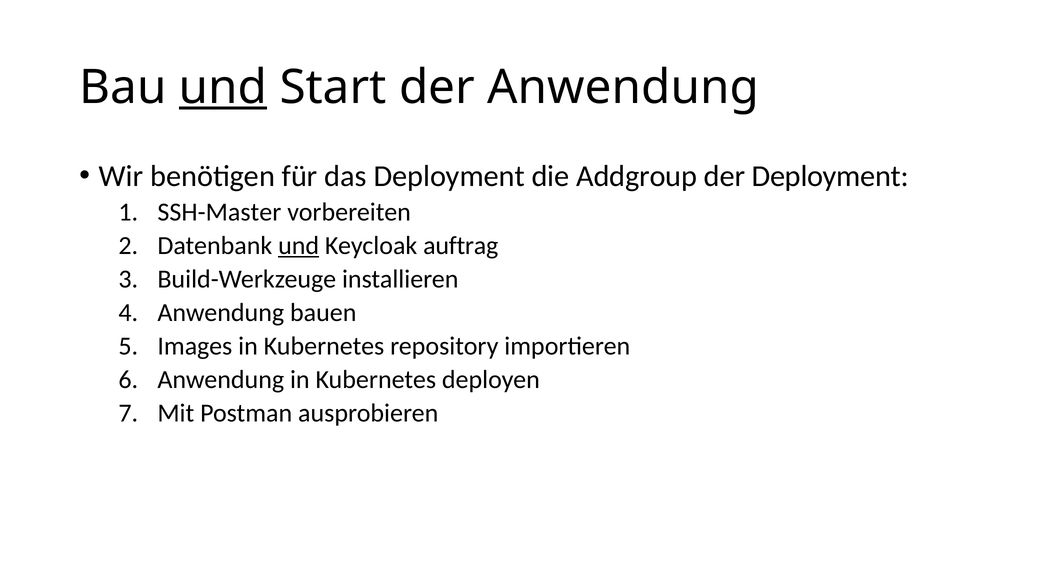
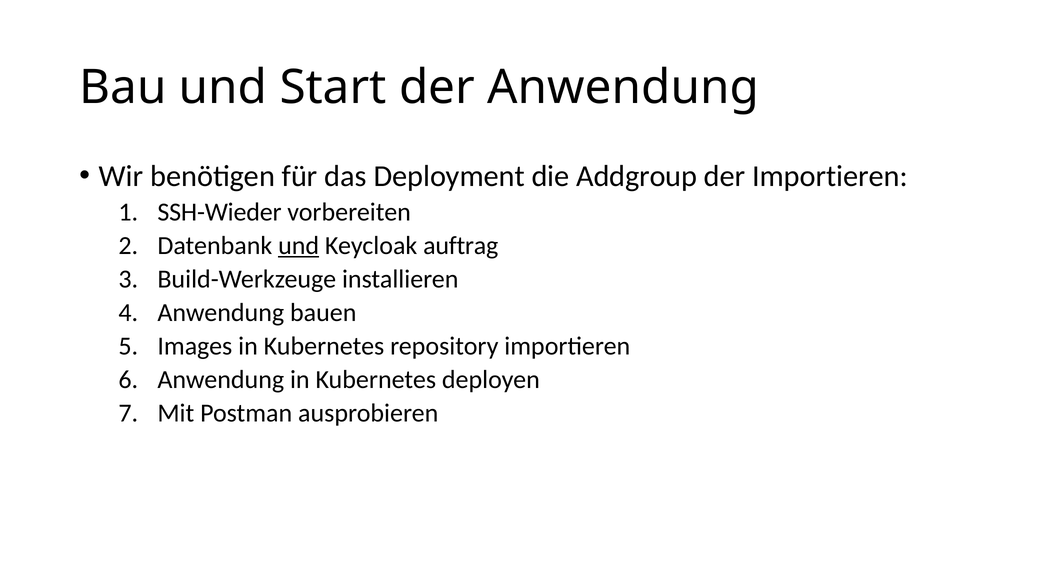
und at (223, 87) underline: present -> none
der Deployment: Deployment -> Importieren
SSH-Master: SSH-Master -> SSH-Wieder
